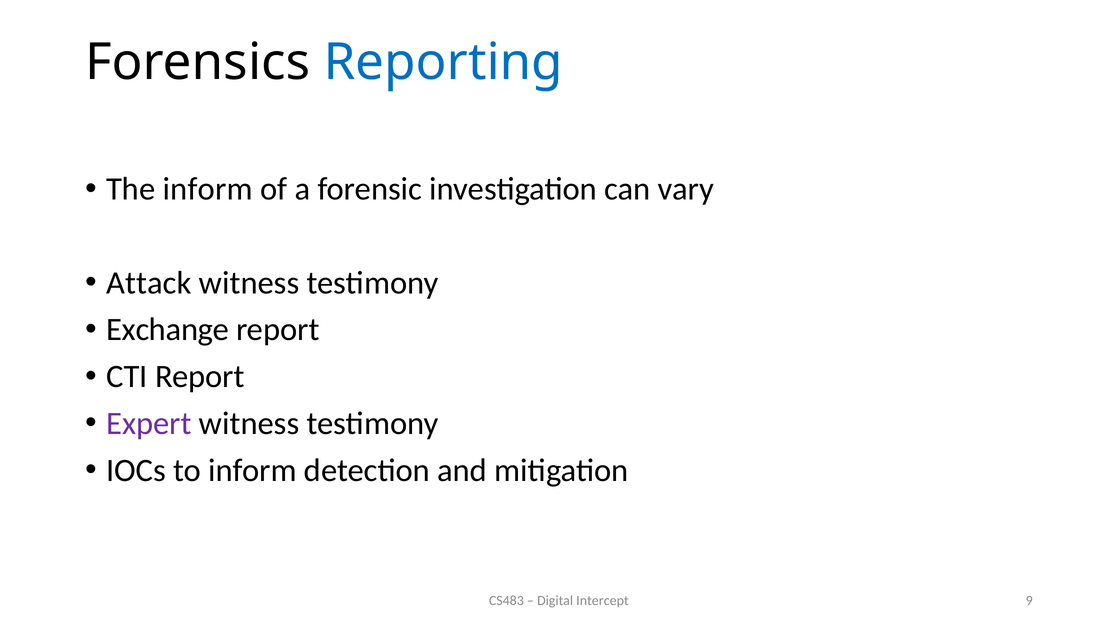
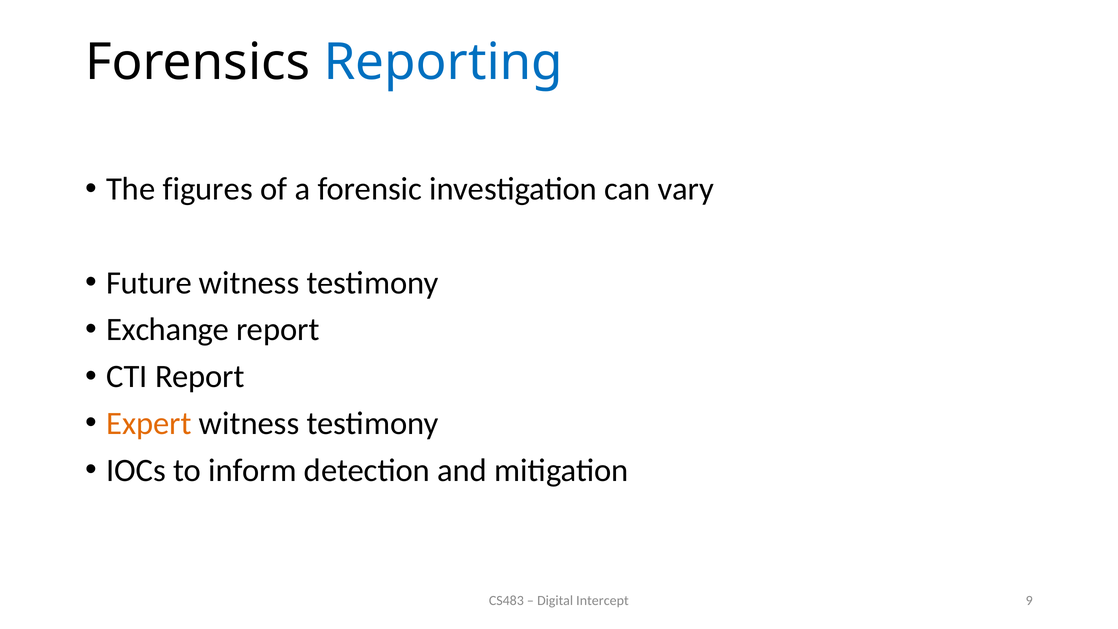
The inform: inform -> figures
Attack: Attack -> Future
Expert colour: purple -> orange
